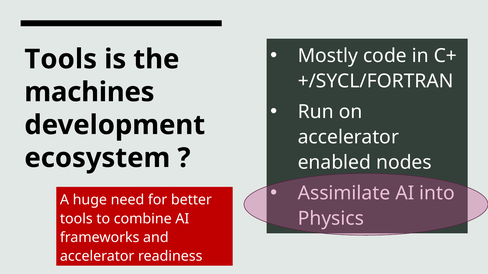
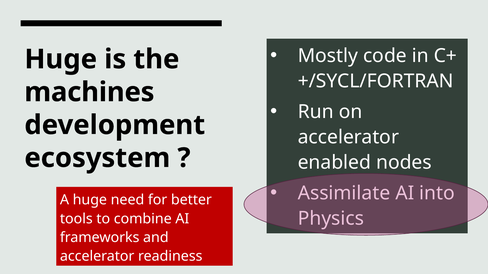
Tools at (61, 59): Tools -> Huge
